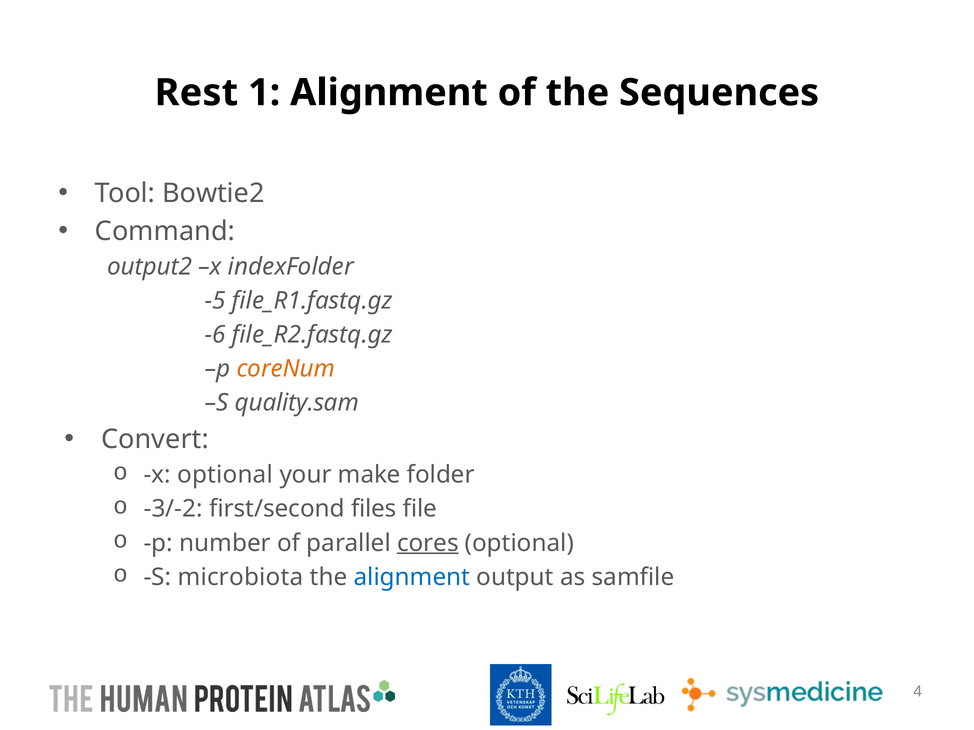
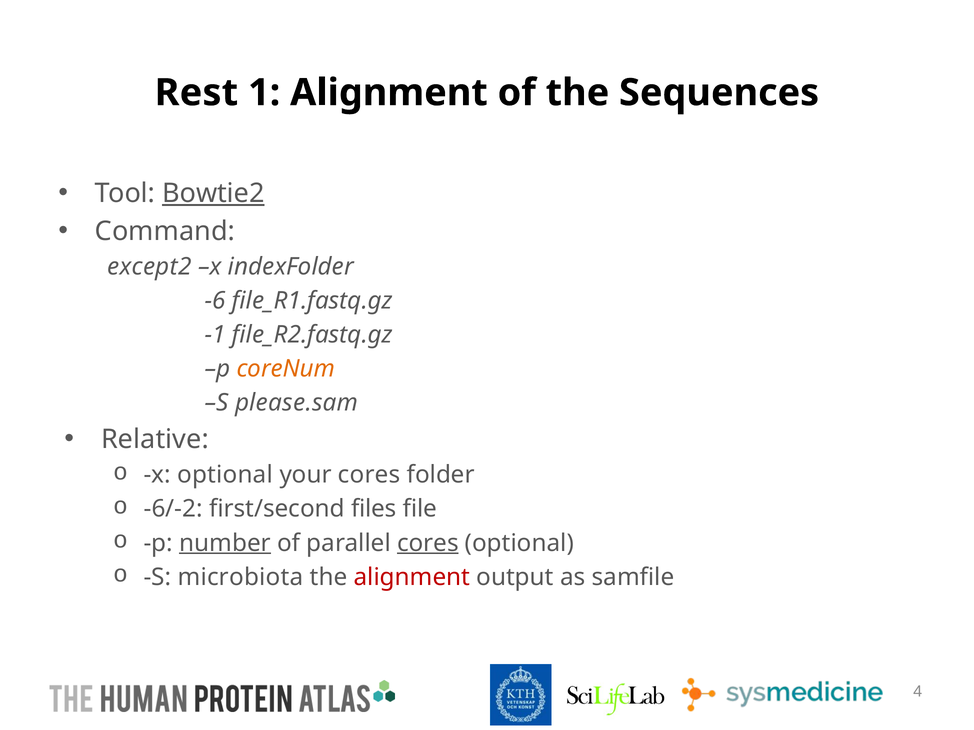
Bowtie2 underline: none -> present
output2: output2 -> except2
-5: -5 -> -6
-6: -6 -> -1
quality.sam: quality.sam -> please.sam
Convert: Convert -> Relative
your make: make -> cores
-3/-2: -3/-2 -> -6/-2
number underline: none -> present
alignment at (412, 577) colour: blue -> red
